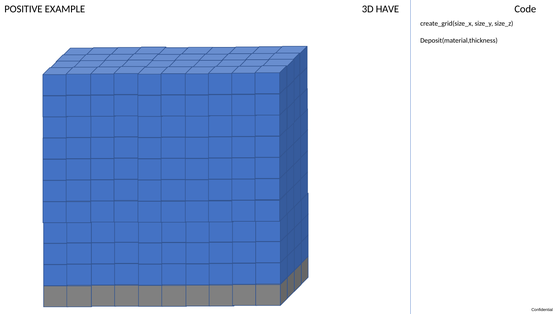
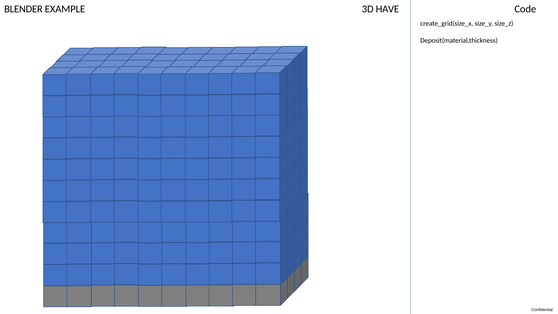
POSITIVE: POSITIVE -> BLENDER
